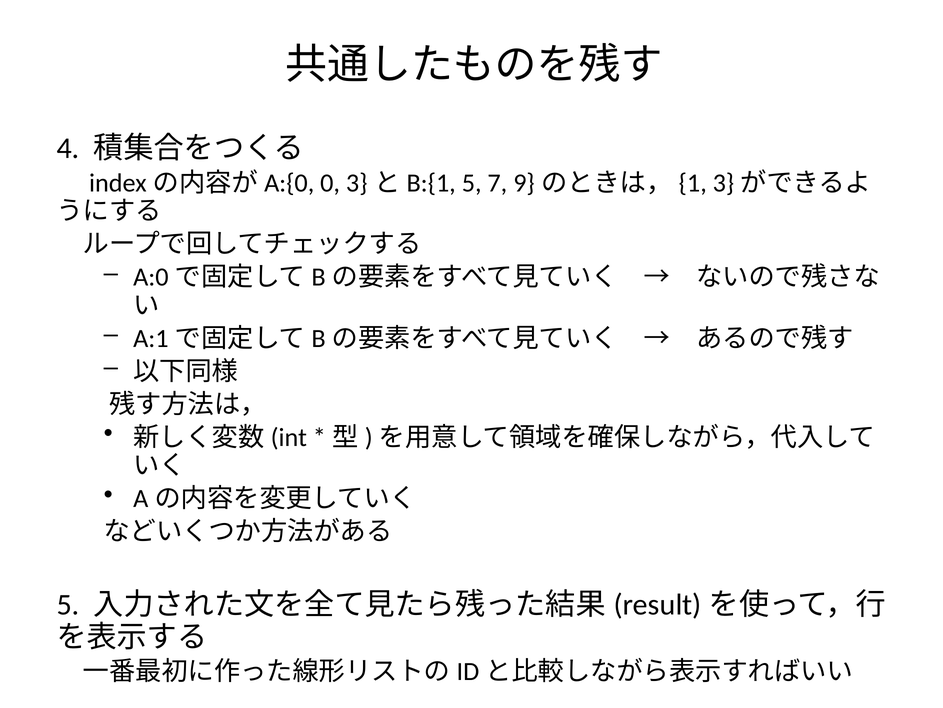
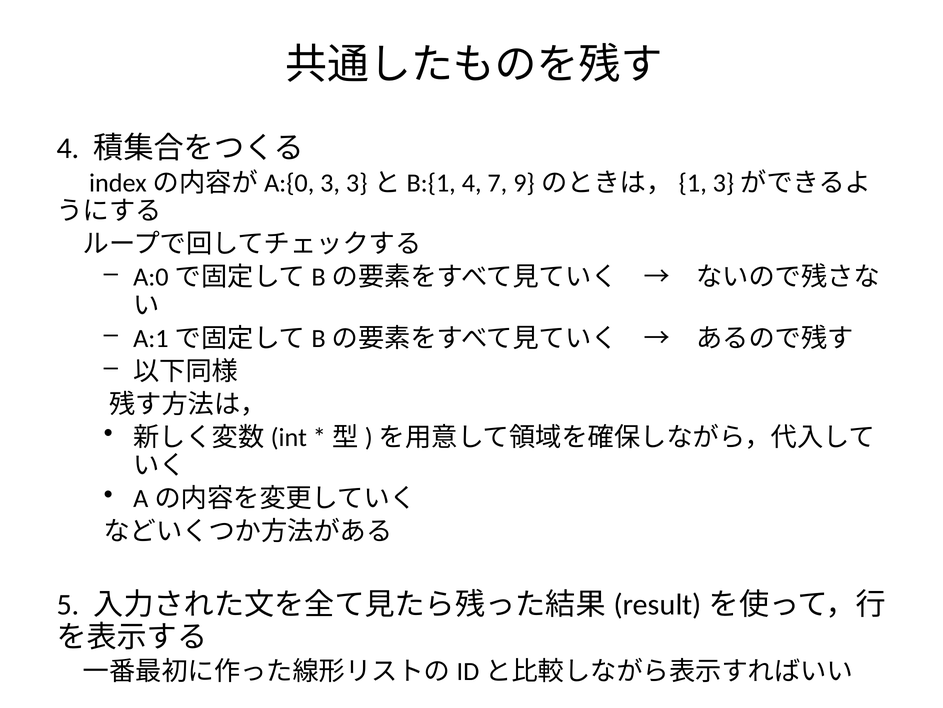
0: 0 -> 3
5 at (472, 183): 5 -> 4
